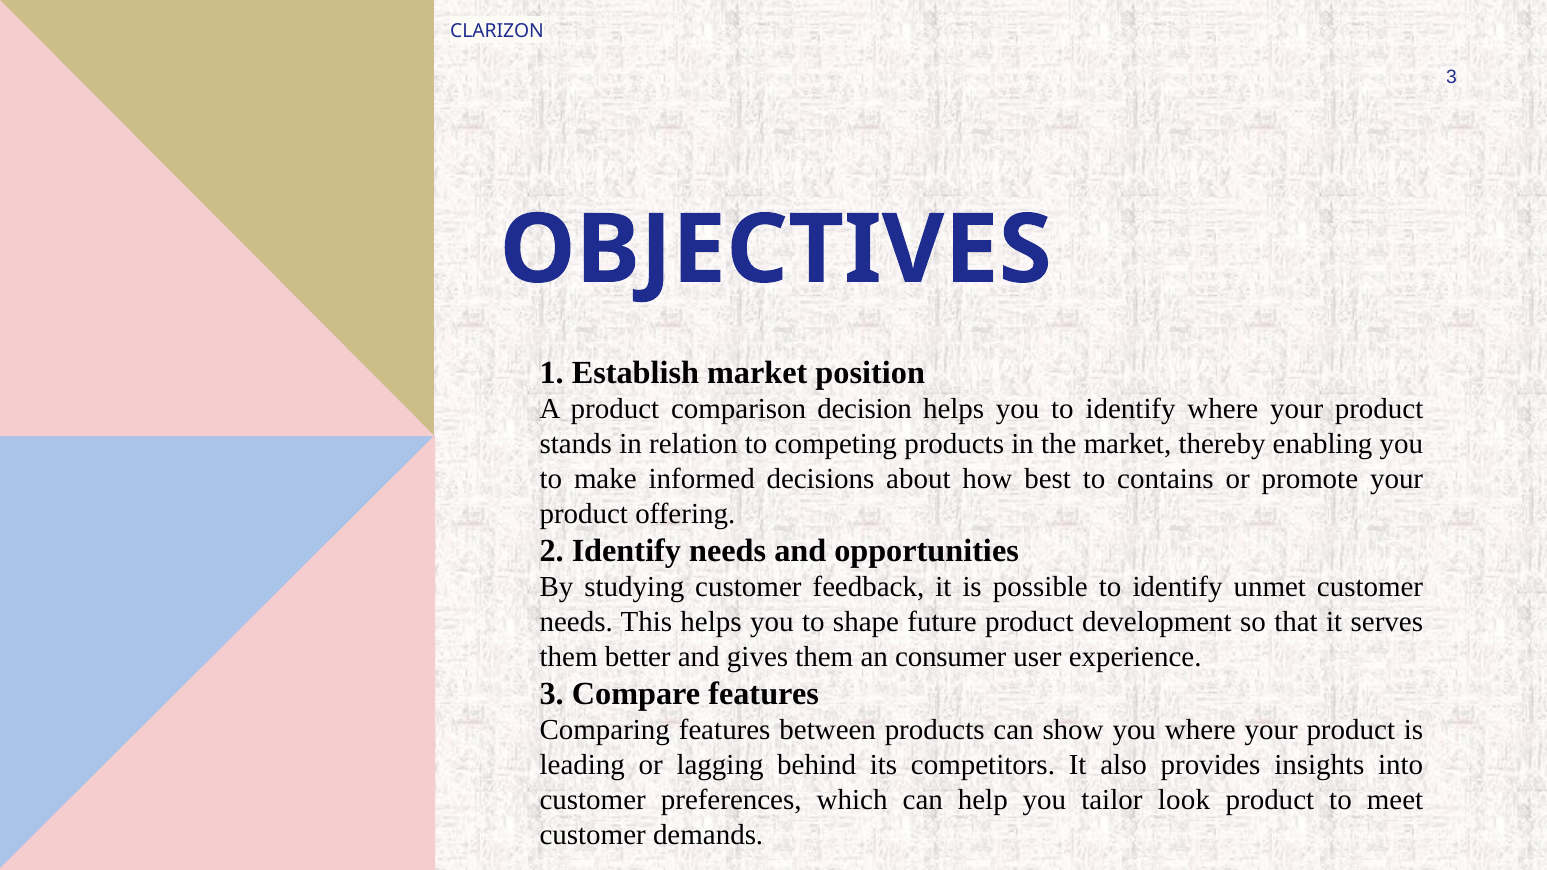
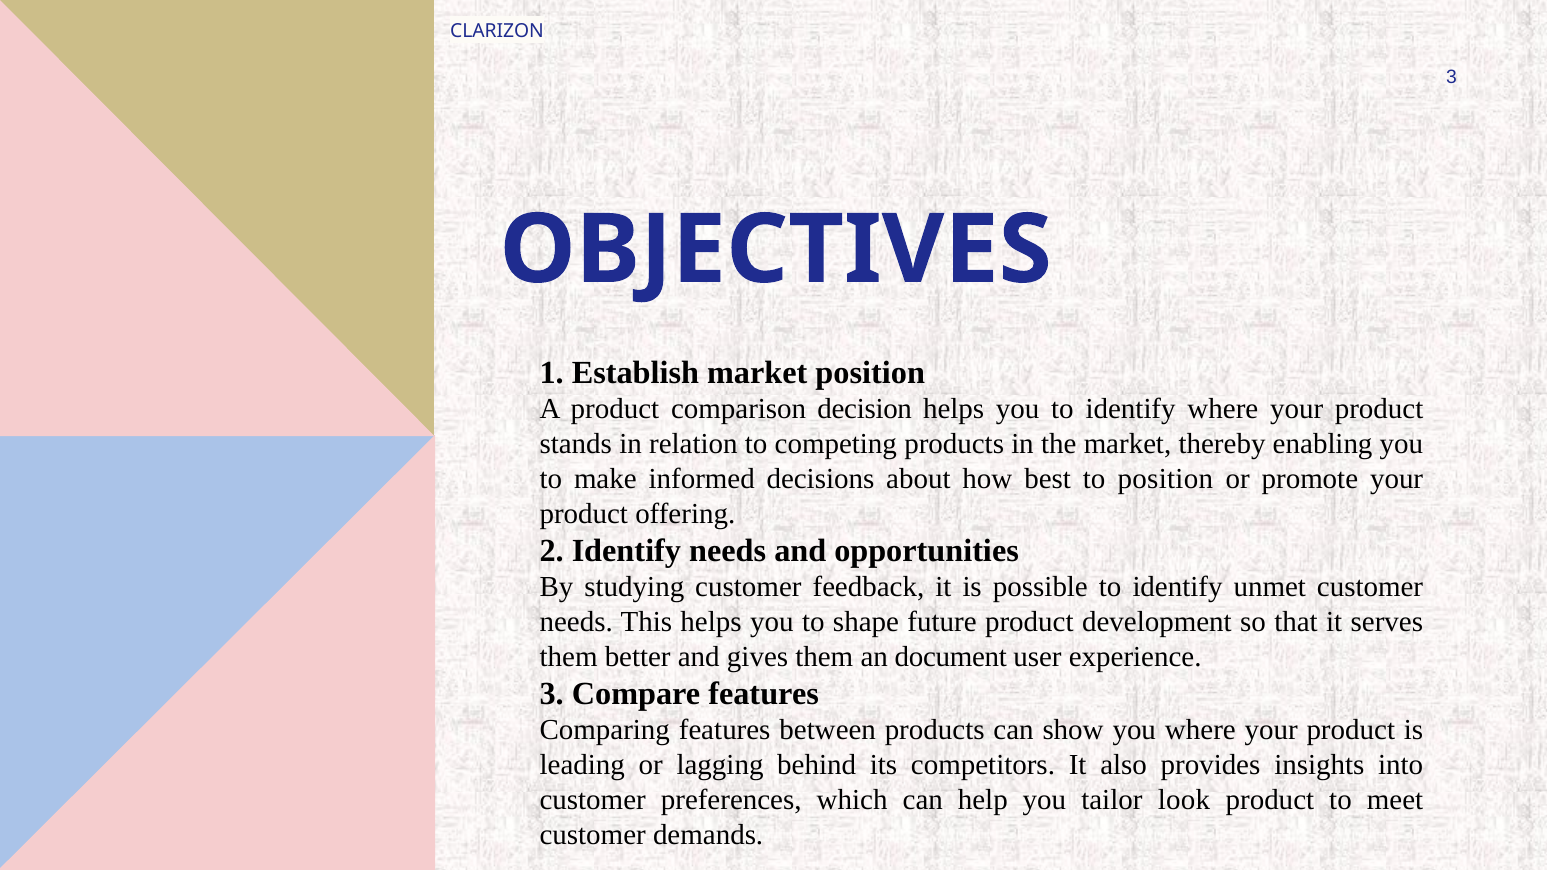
to contains: contains -> position
consumer: consumer -> document
